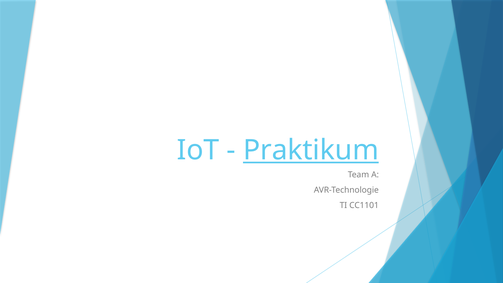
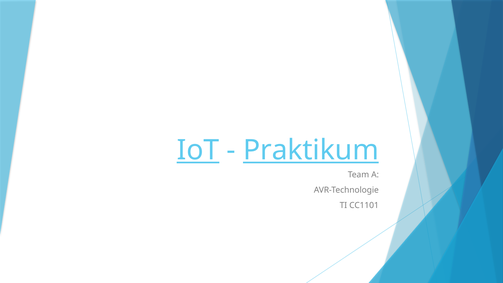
IoT underline: none -> present
